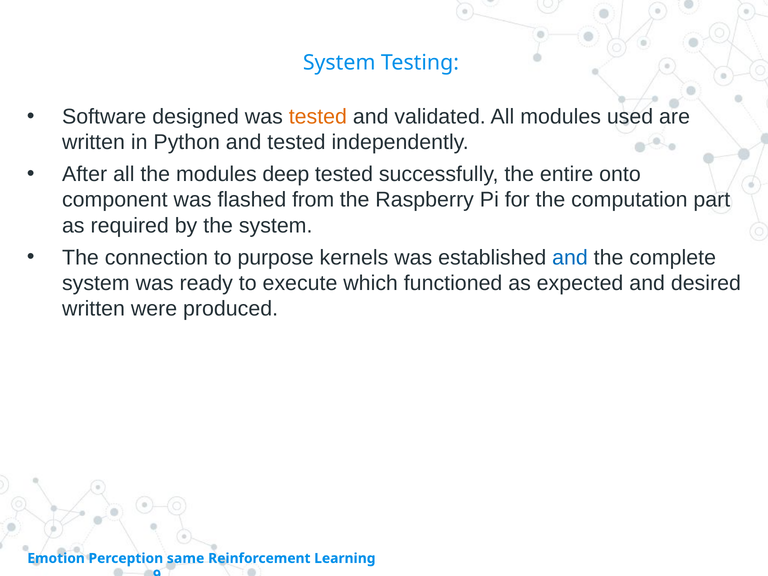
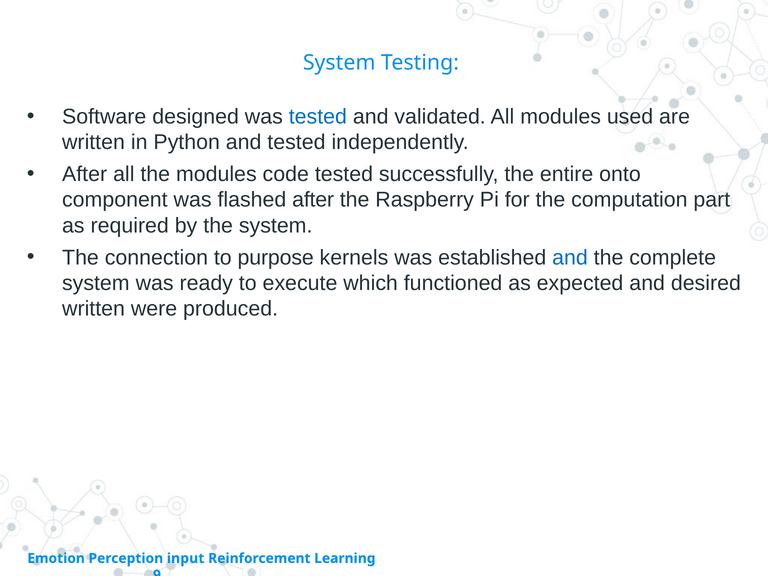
tested at (318, 117) colour: orange -> blue
deep: deep -> code
flashed from: from -> after
same: same -> input
